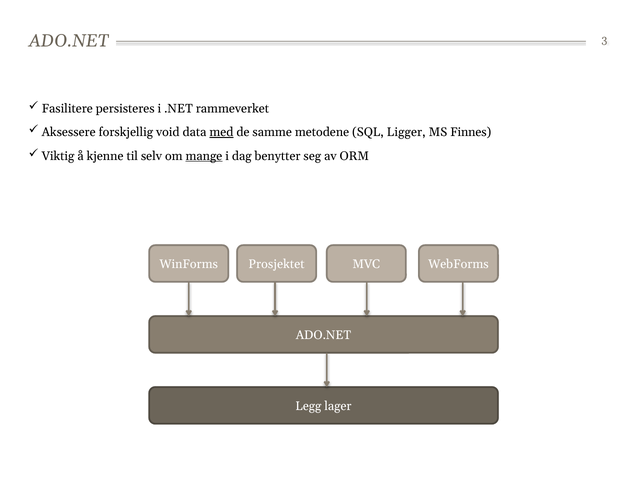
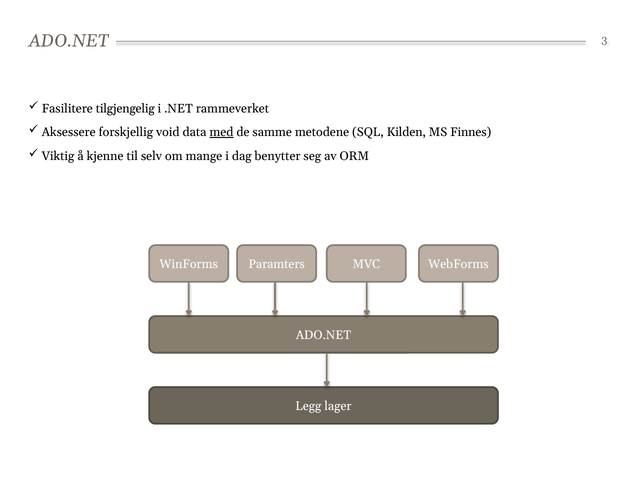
persisteres: persisteres -> tilgjengelig
Ligger: Ligger -> Kilden
mange underline: present -> none
Prosjektet: Prosjektet -> Paramters
